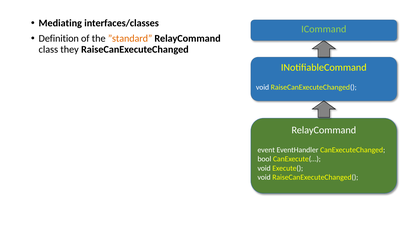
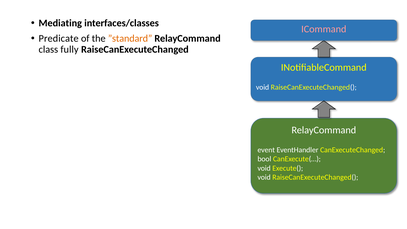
ICommand colour: light green -> pink
Definition: Definition -> Predicate
they: they -> fully
